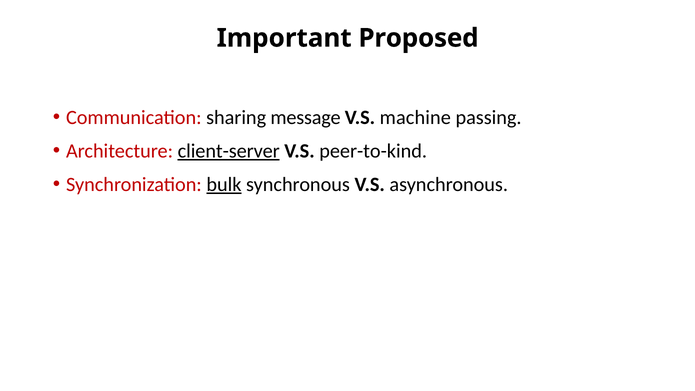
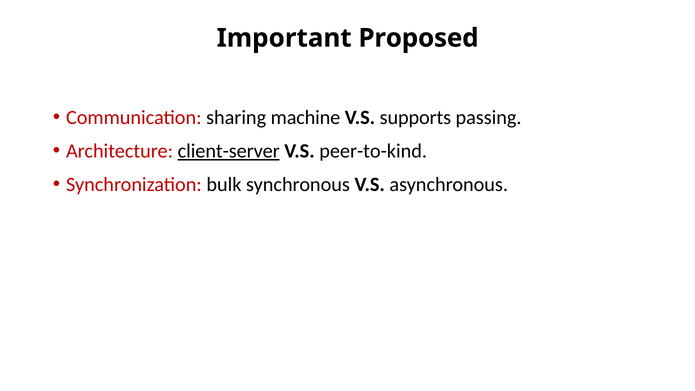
message: message -> machine
machine: machine -> supports
bulk underline: present -> none
